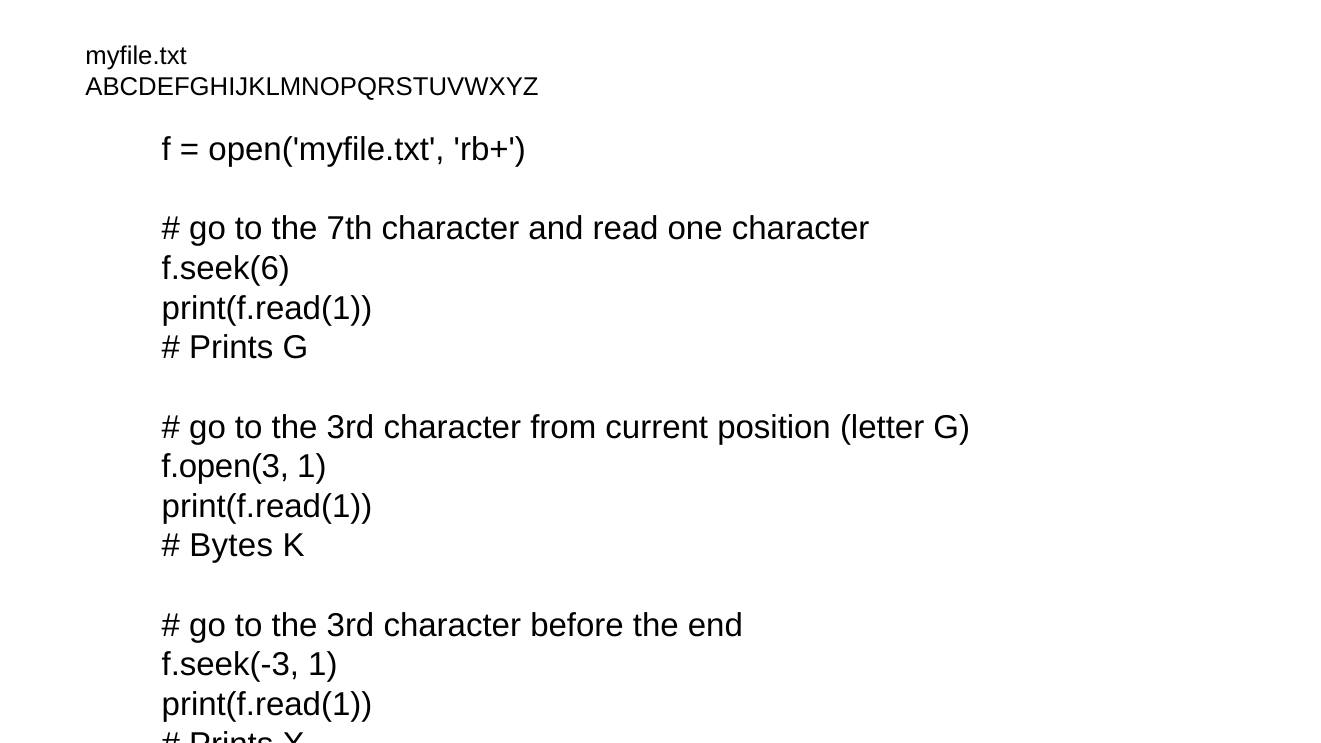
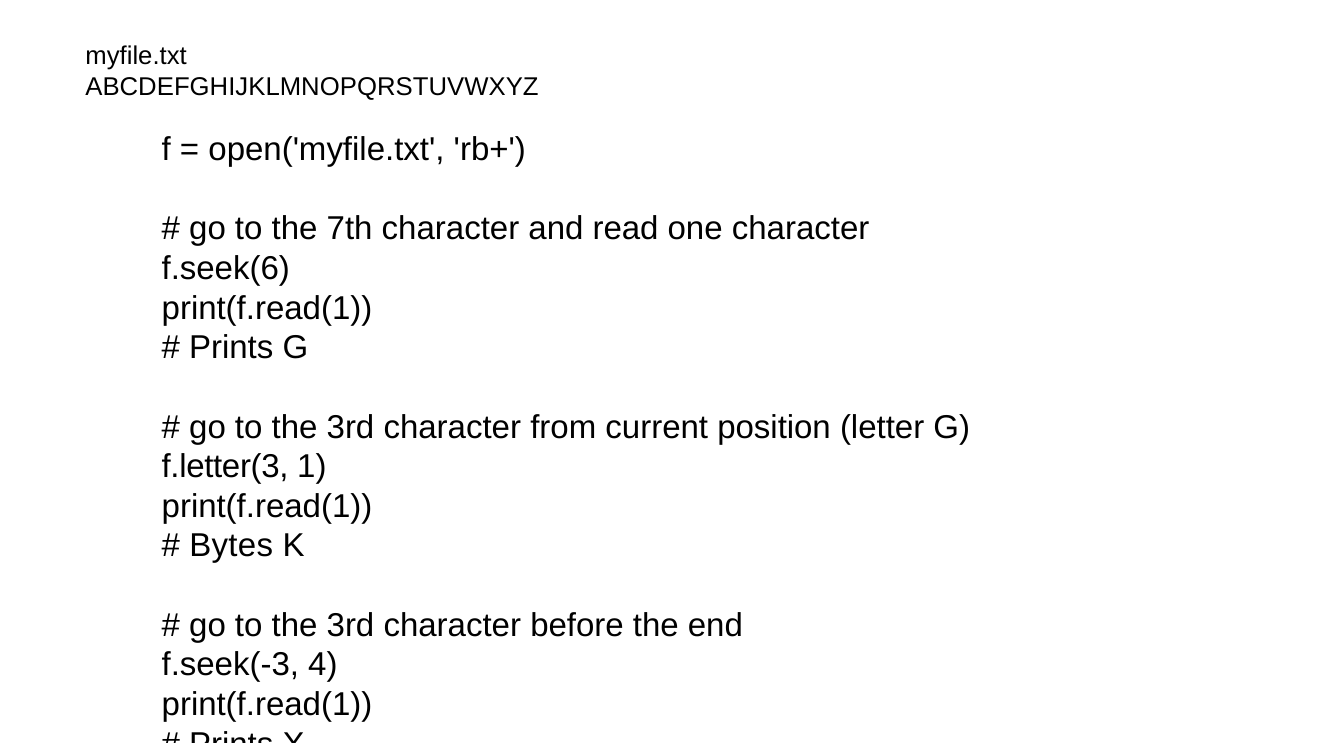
f.open(3: f.open(3 -> f.letter(3
f.seek(-3 1: 1 -> 4
